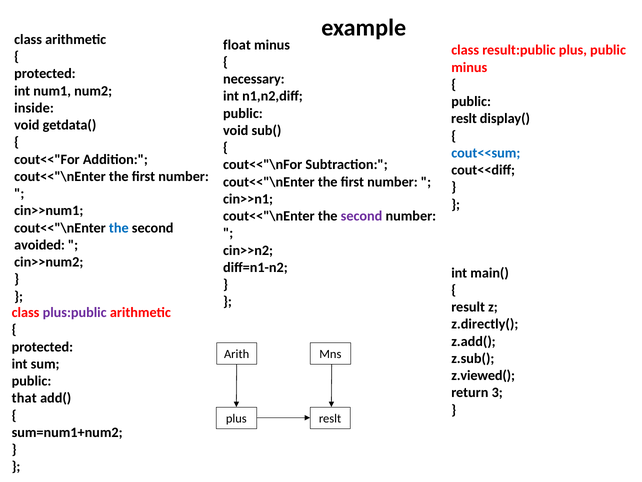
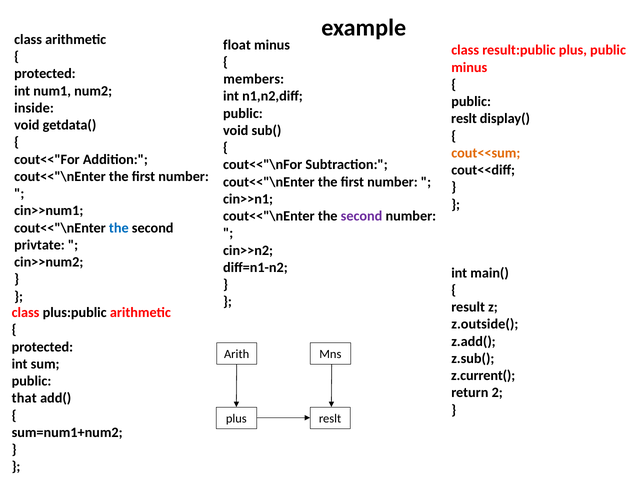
necessary: necessary -> members
cout<<sum colour: blue -> orange
avoided: avoided -> privtate
plus:public colour: purple -> black
z.directly(: z.directly( -> z.outside(
z.viewed(: z.viewed( -> z.current(
3: 3 -> 2
